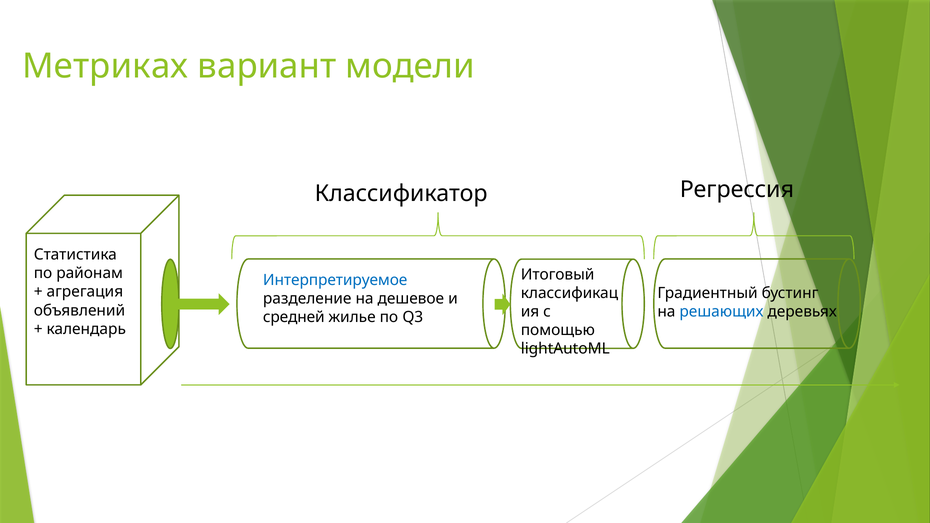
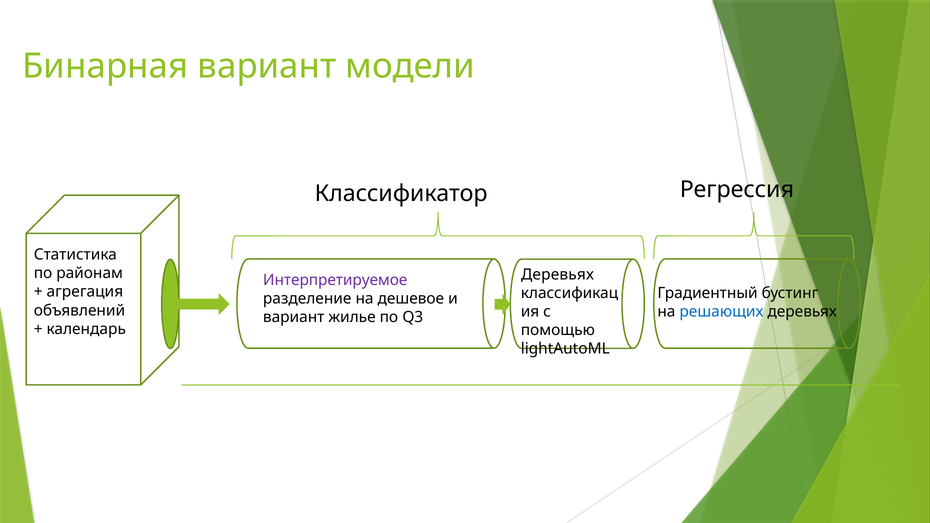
Метриках: Метриках -> Бинарная
Итоговый at (558, 275): Итоговый -> Деревьях
Интерпретируемое colour: blue -> purple
средней at (294, 317): средней -> вариант
